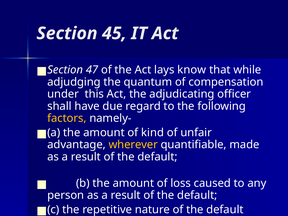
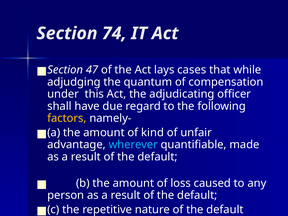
45: 45 -> 74
know: know -> cases
wherever colour: yellow -> light blue
